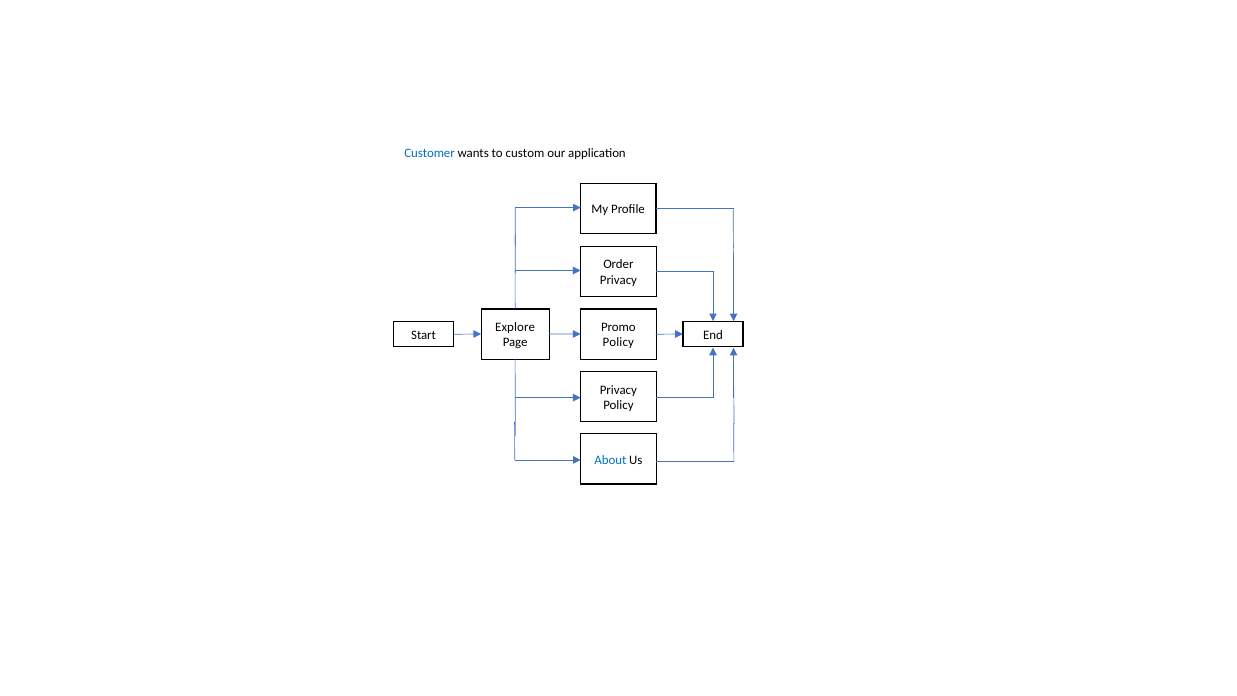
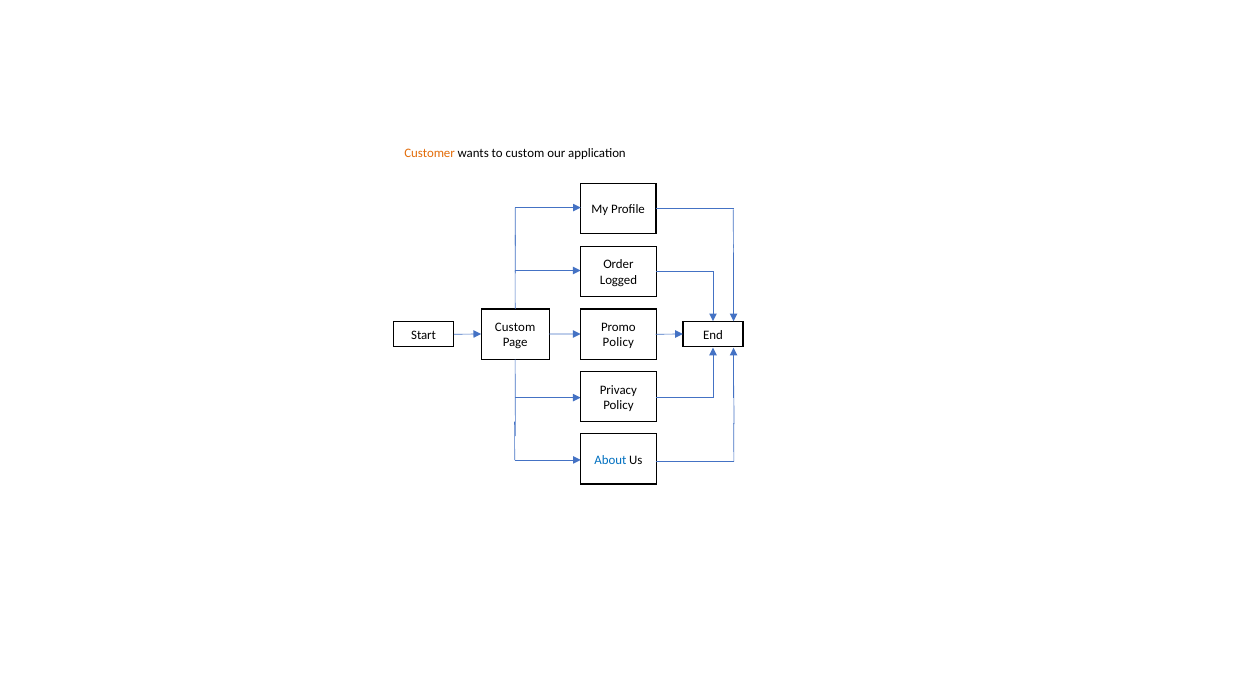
Customer colour: blue -> orange
Privacy at (618, 280): Privacy -> Logged
Explore at (515, 327): Explore -> Custom
